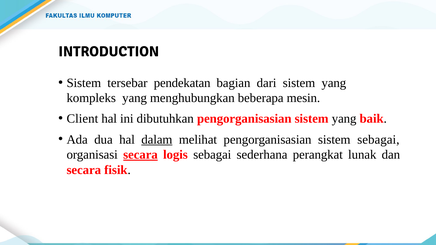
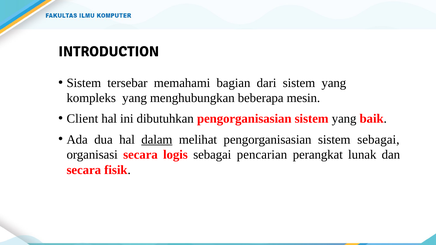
pendekatan: pendekatan -> memahami
secara at (140, 155) underline: present -> none
sederhana: sederhana -> pencarian
